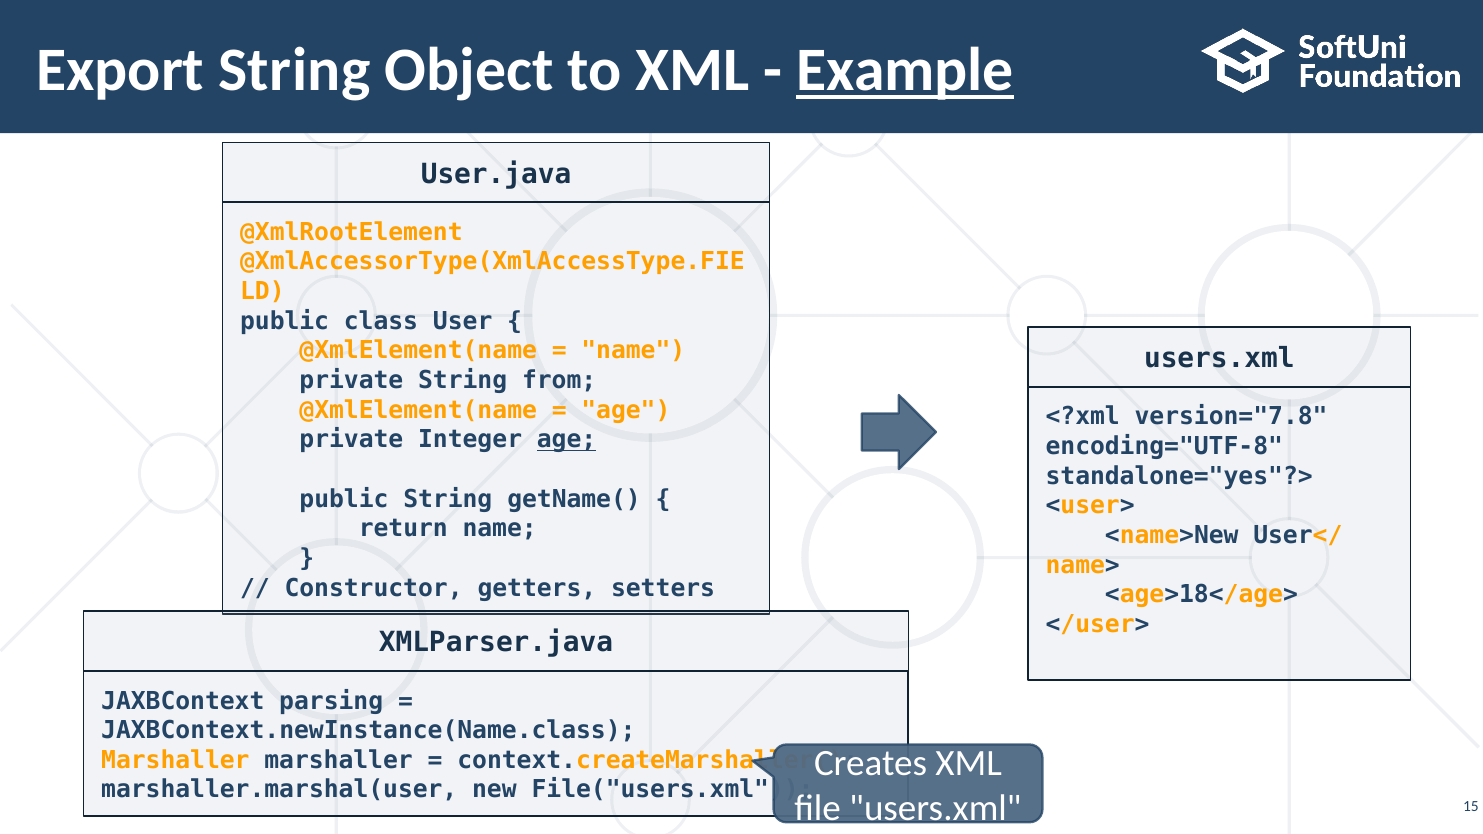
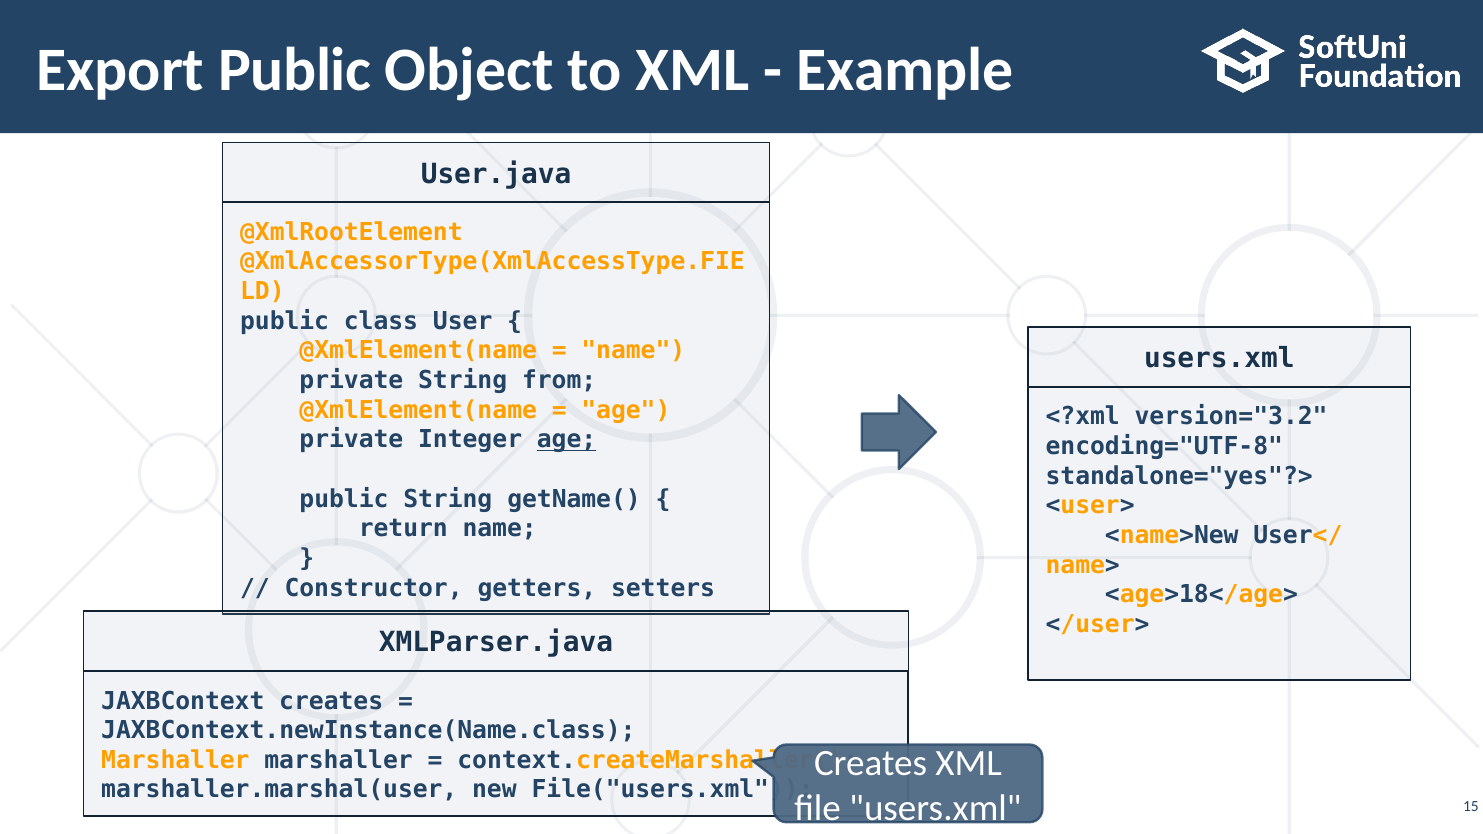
Export String: String -> Public
Example underline: present -> none
version="7.8: version="7.8 -> version="3.2
JAXBContext parsing: parsing -> creates
